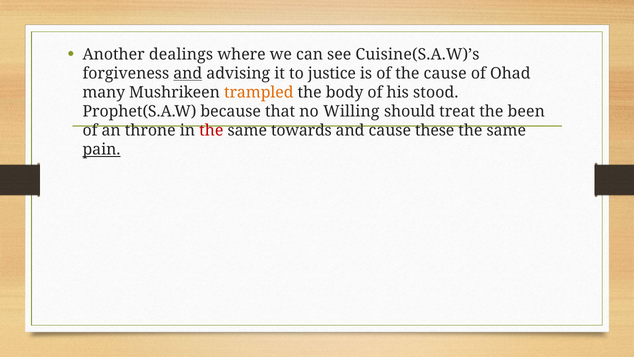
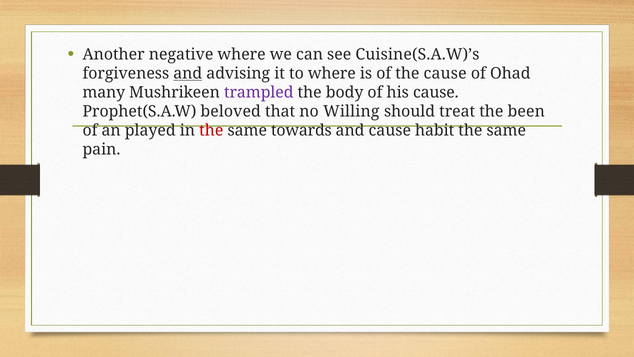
dealings: dealings -> negative
to justice: justice -> where
trampled colour: orange -> purple
his stood: stood -> cause
because: because -> beloved
throne: throne -> played
these: these -> habit
pain underline: present -> none
